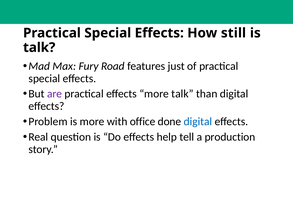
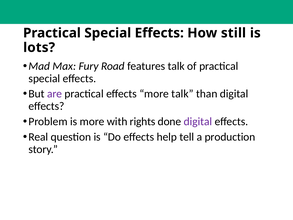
talk at (39, 47): talk -> lots
features just: just -> talk
office: office -> rights
digital at (198, 121) colour: blue -> purple
